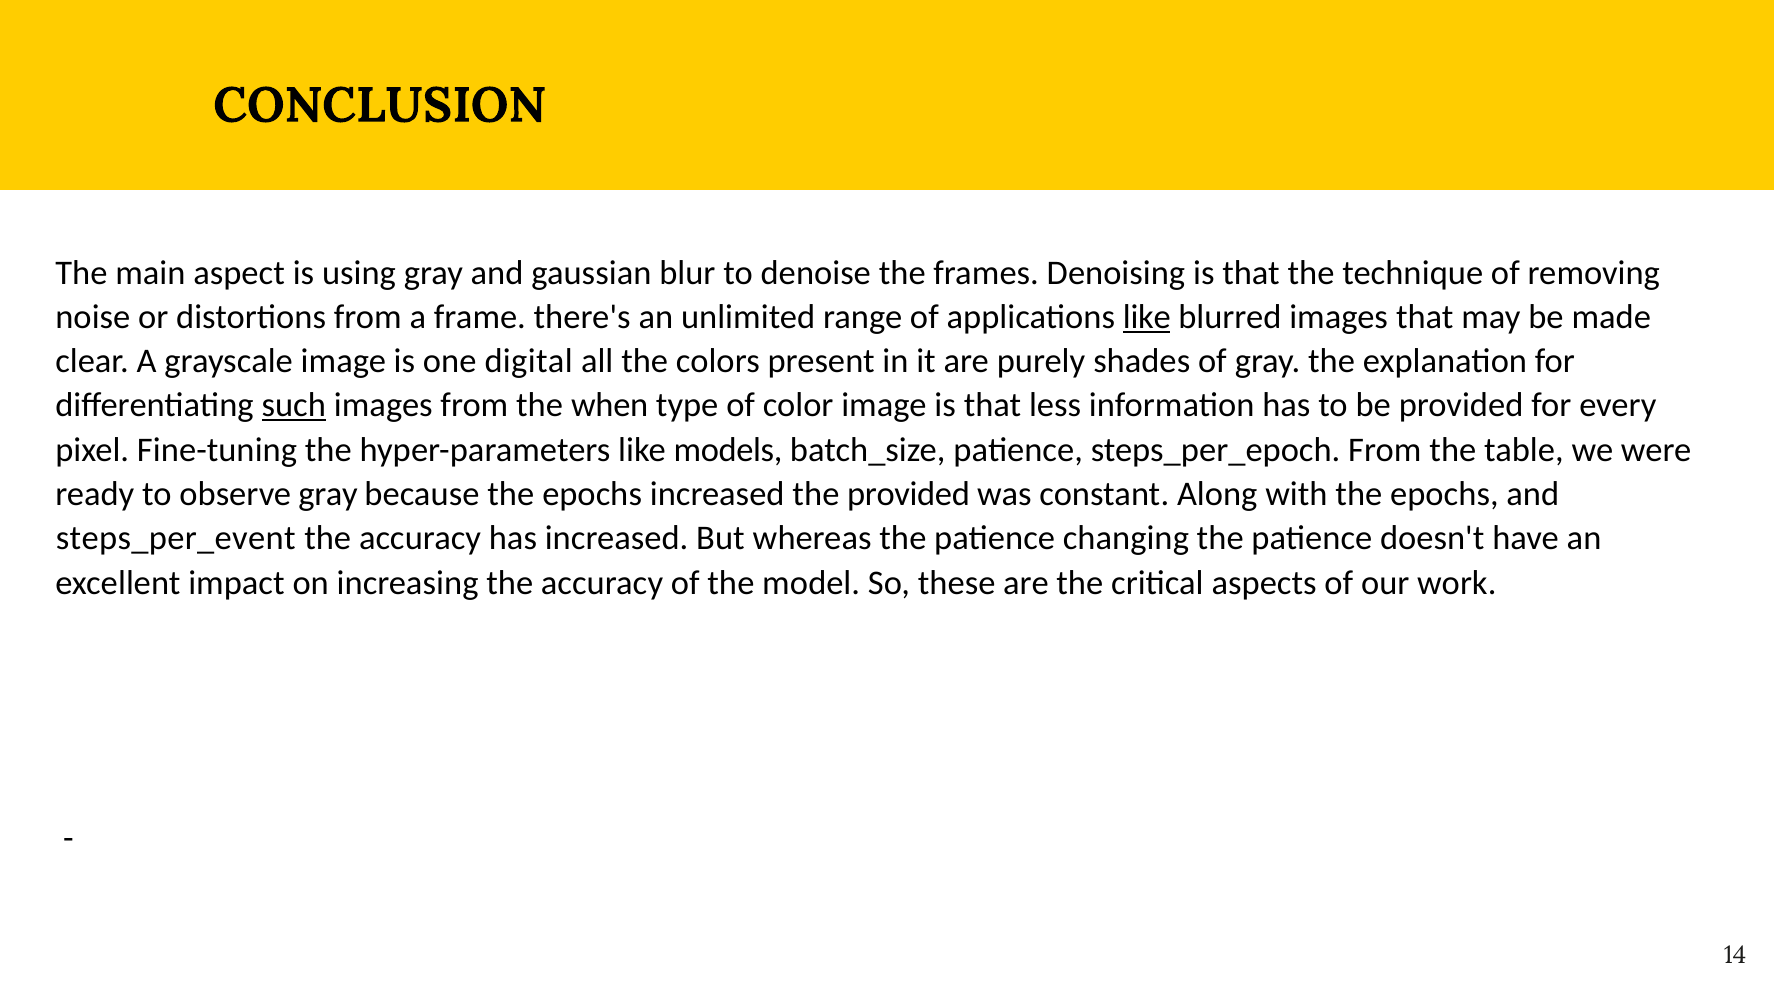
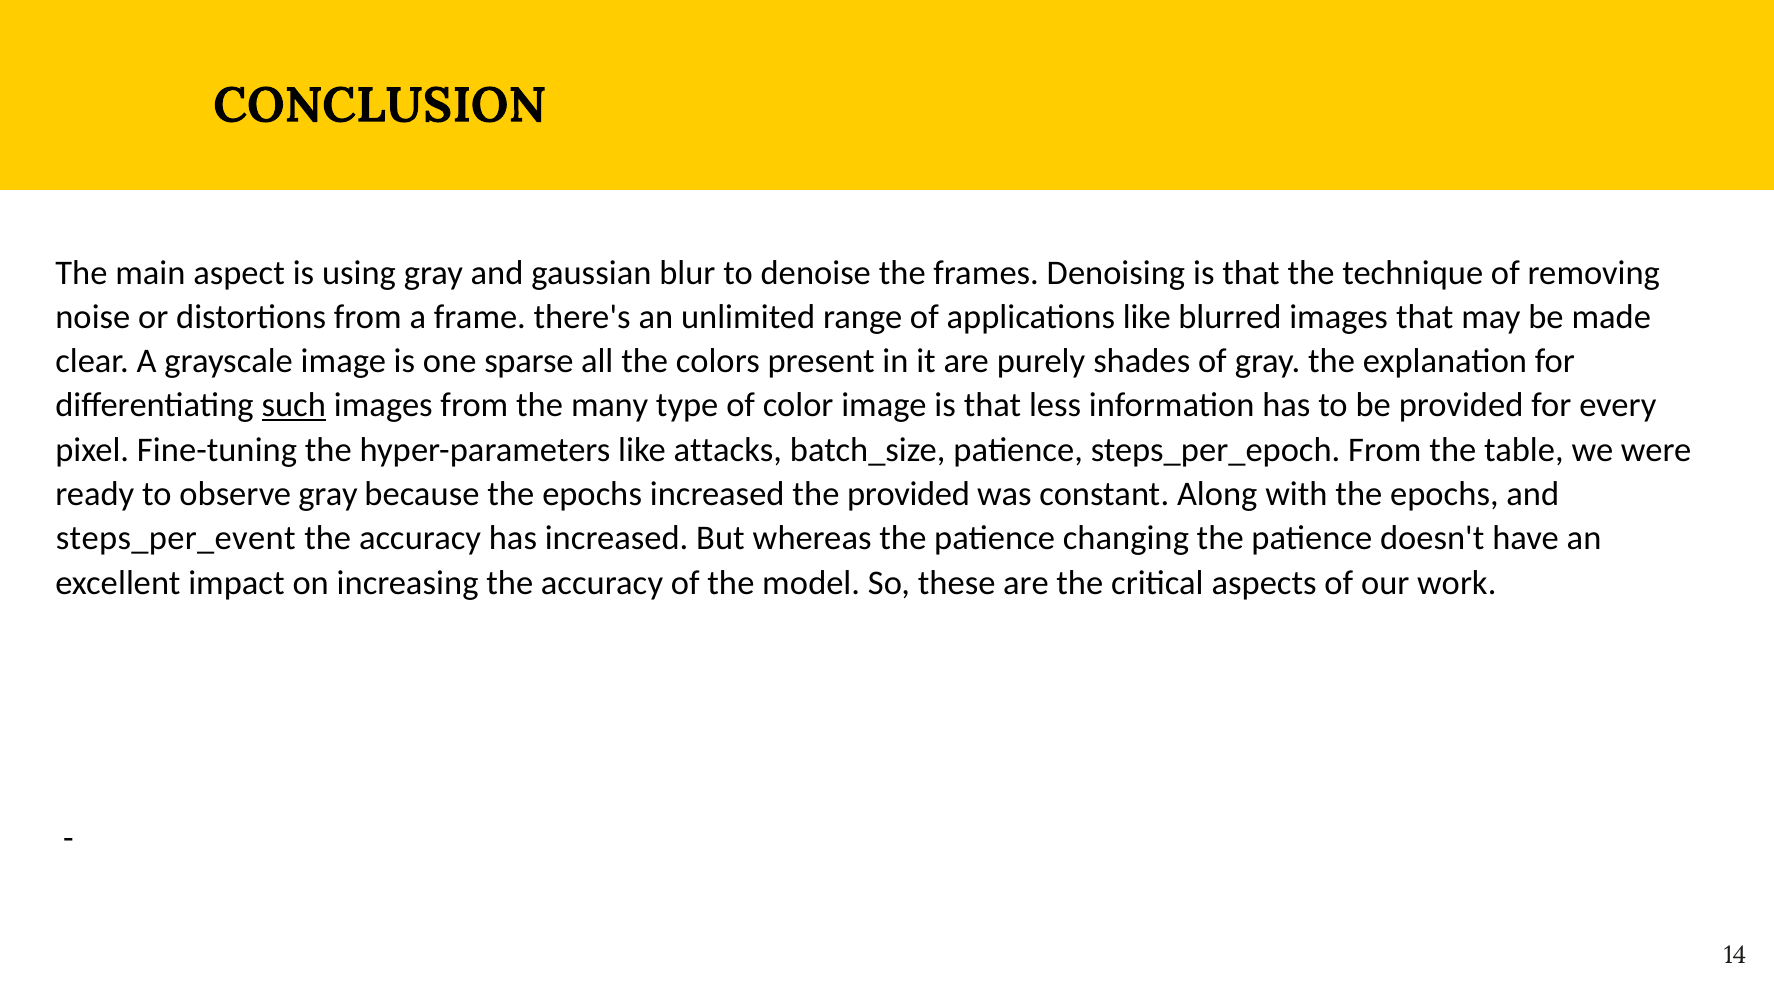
like at (1147, 317) underline: present -> none
digital: digital -> sparse
when: when -> many
models: models -> attacks
